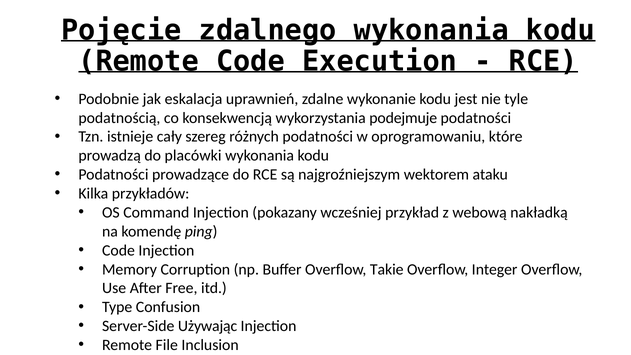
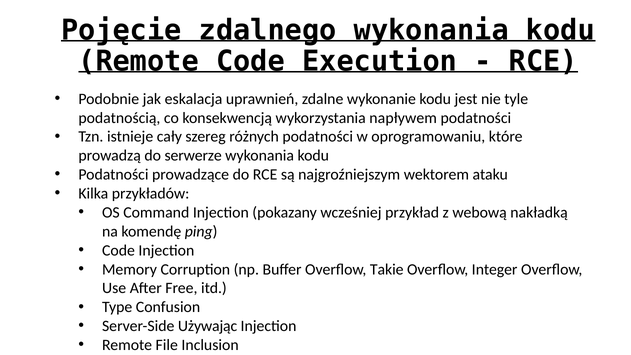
podejmuje: podejmuje -> napływem
placówki: placówki -> serwerze
